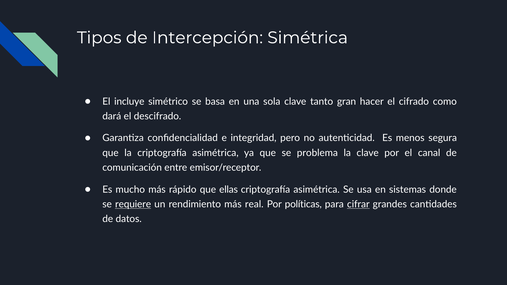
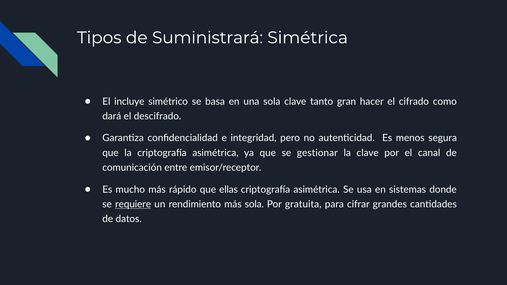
Intercepción: Intercepción -> Suministrará
problema: problema -> gestionar
más real: real -> sola
políticas: políticas -> gratuita
cifrar underline: present -> none
